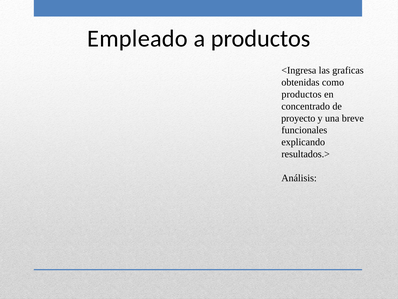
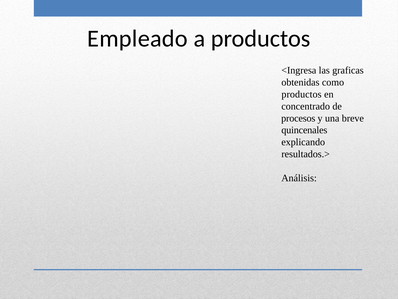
proyecto: proyecto -> procesos
funcionales: funcionales -> quincenales
